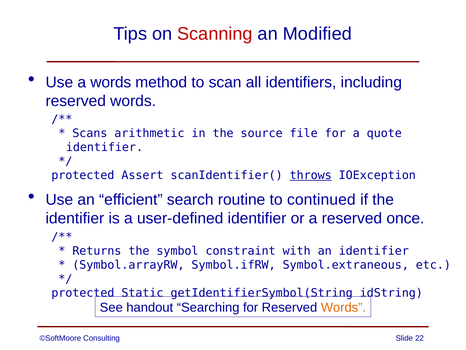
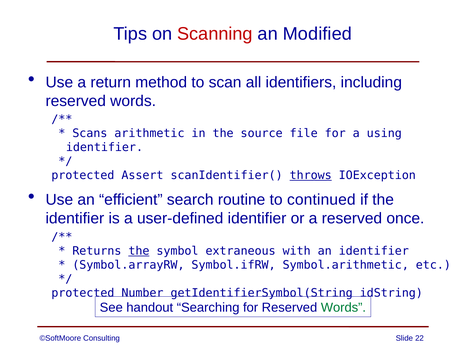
a words: words -> return
quote: quote -> using
the at (139, 251) underline: none -> present
constraint: constraint -> extraneous
Symbol.extraneous: Symbol.extraneous -> Symbol.arithmetic
Static: Static -> Number
Words at (343, 307) colour: orange -> green
